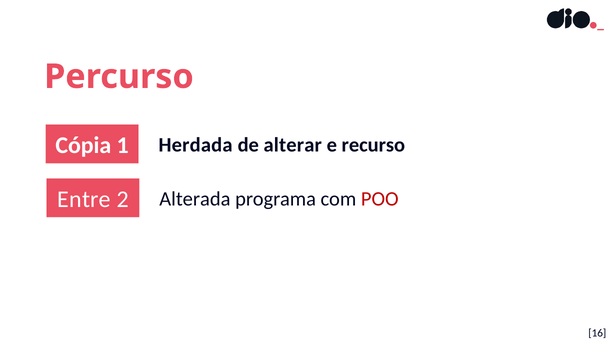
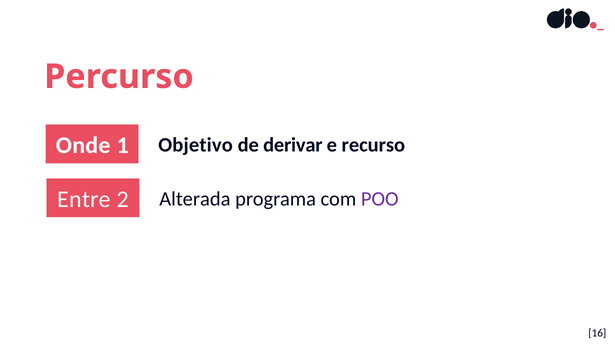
Cópia: Cópia -> Onde
Herdada: Herdada -> Objetivo
alterar: alterar -> derivar
POO colour: red -> purple
